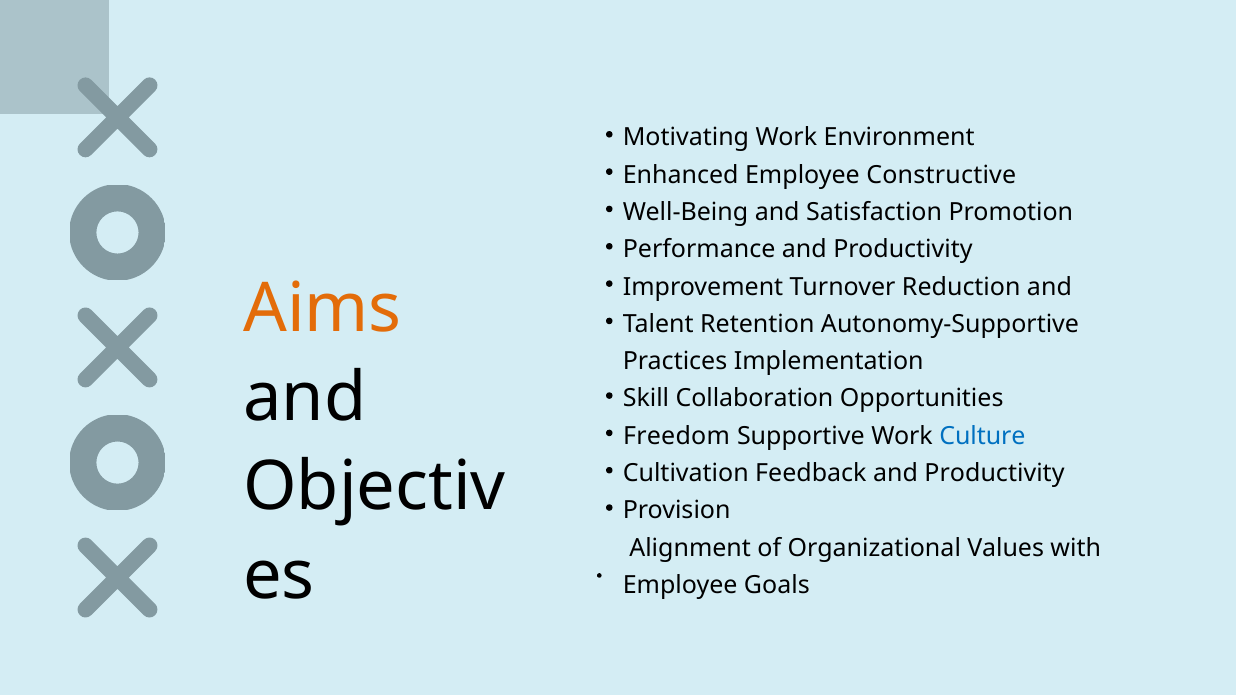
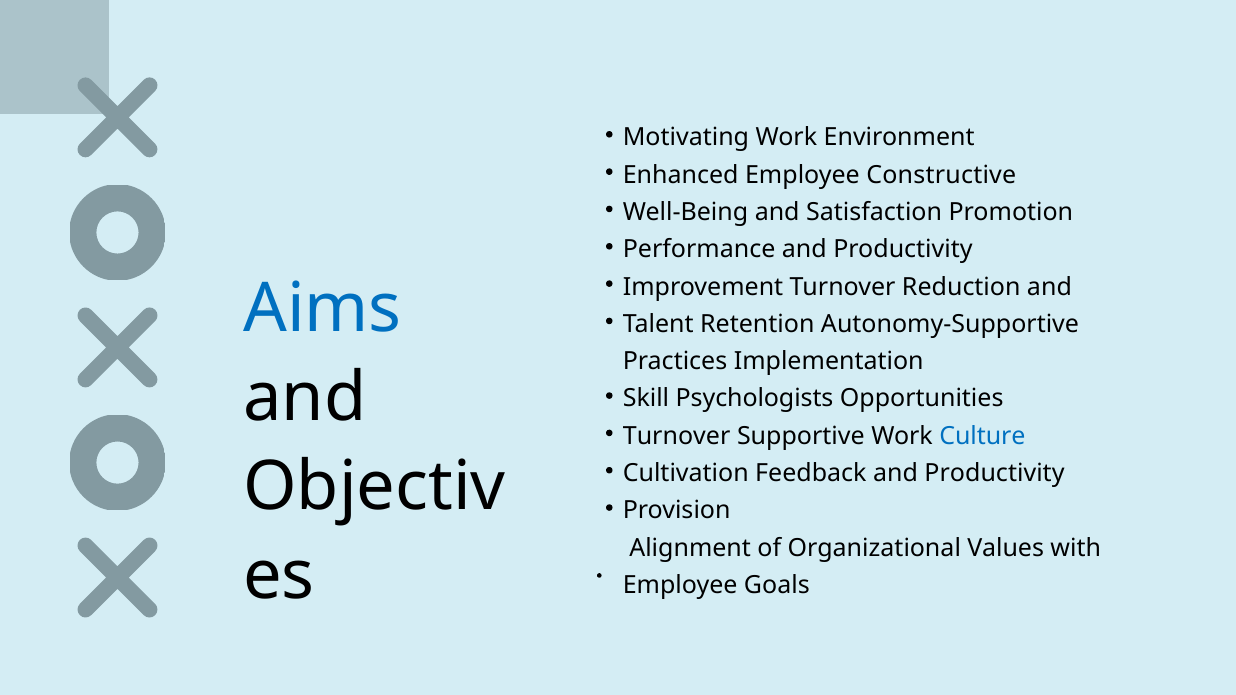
Aims colour: orange -> blue
Collaboration: Collaboration -> Psychologists
Freedom at (677, 436): Freedom -> Turnover
